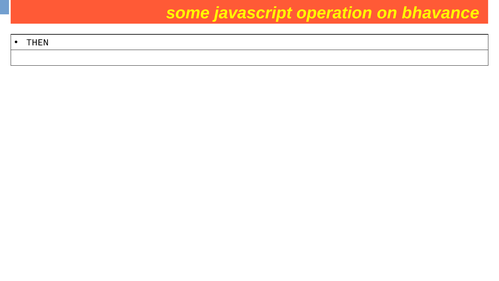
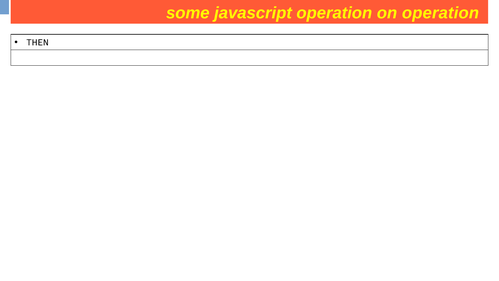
bhavance at (441, 13): bhavance -> operation
